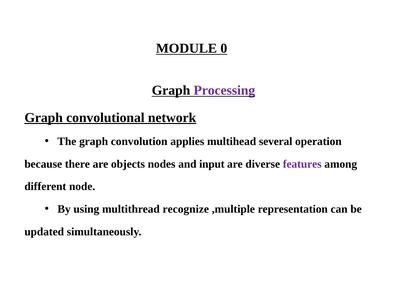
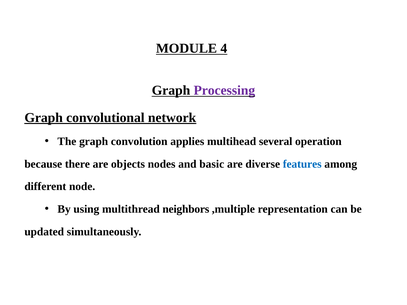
0: 0 -> 4
input: input -> basic
features colour: purple -> blue
recognize: recognize -> neighbors
